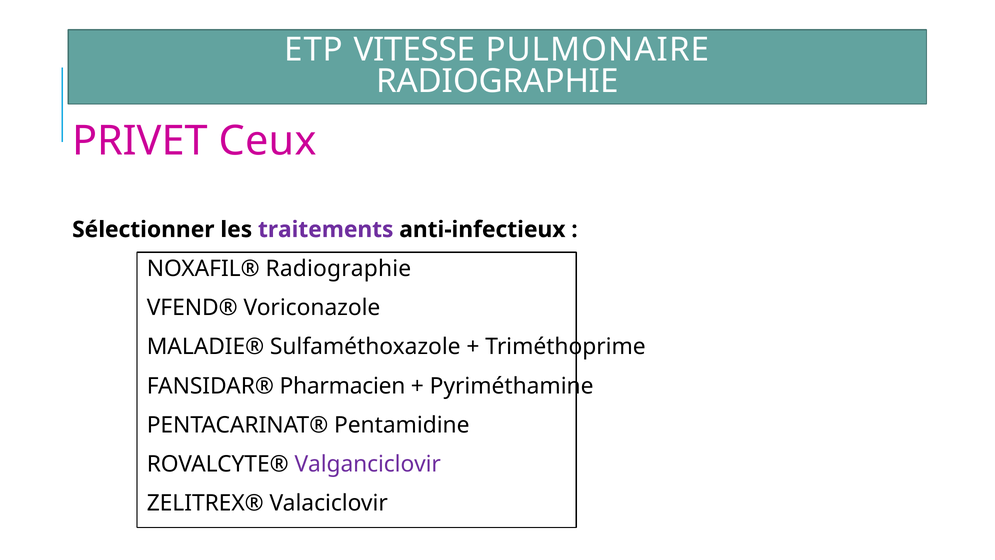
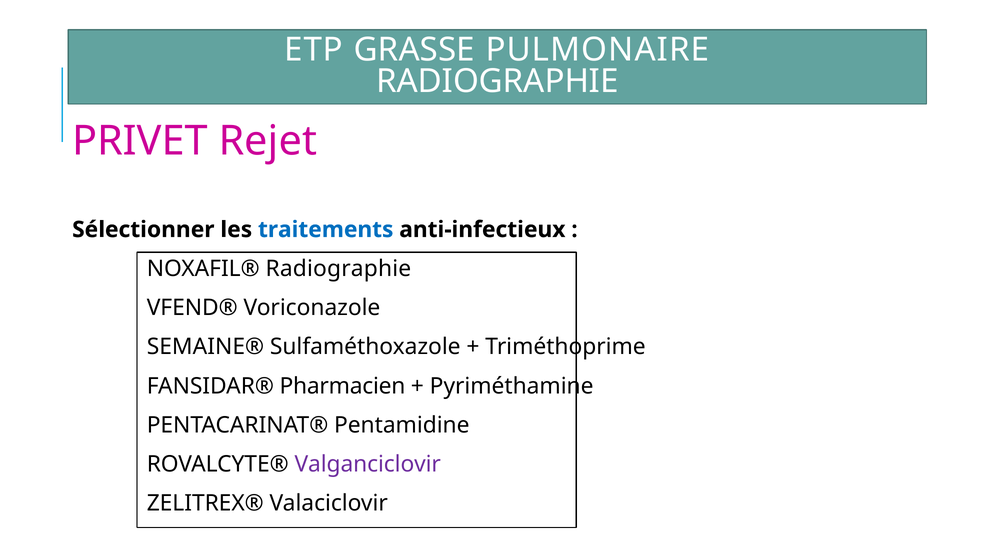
VITESSE: VITESSE -> GRASSE
Ceux: Ceux -> Rejet
traitements colour: purple -> blue
MALADIE®: MALADIE® -> SEMAINE®
